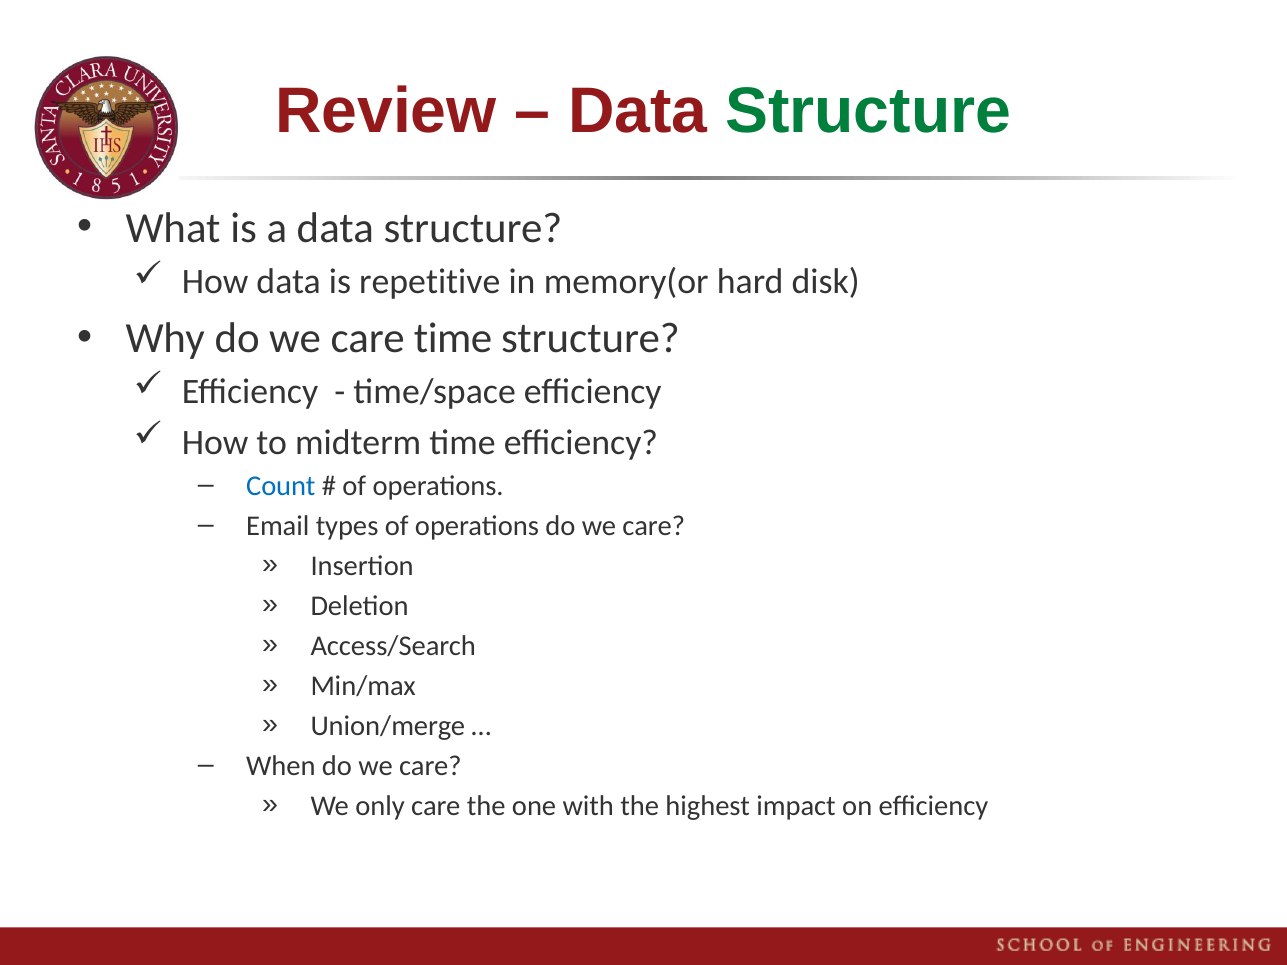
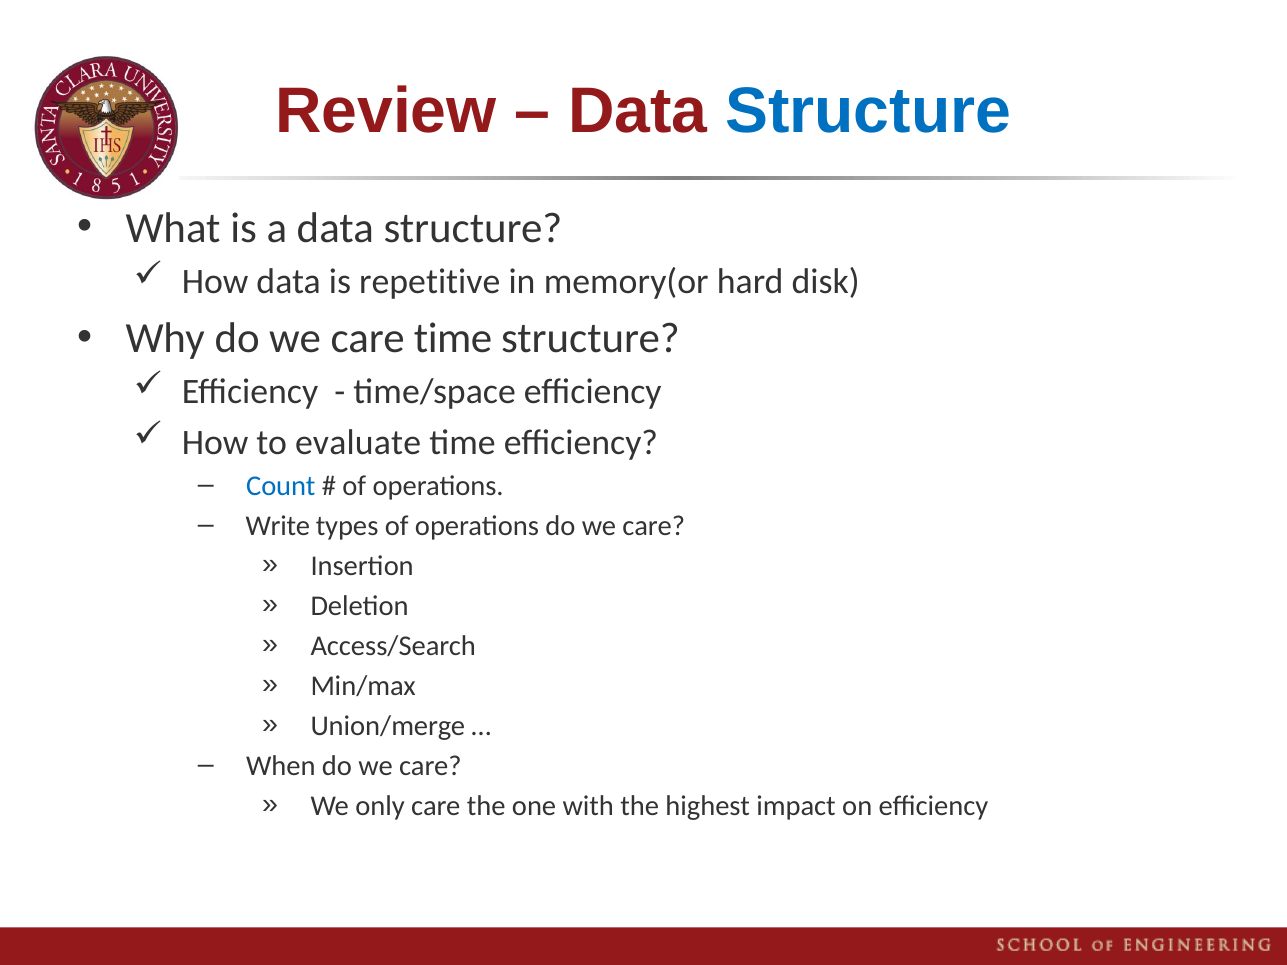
Structure at (868, 112) colour: green -> blue
midterm: midterm -> evaluate
Email: Email -> Write
